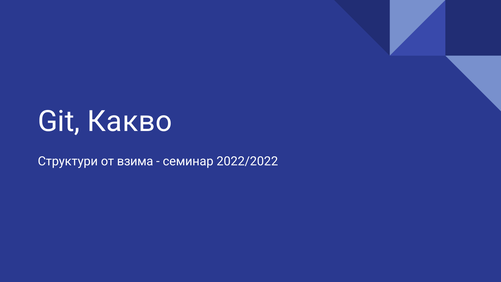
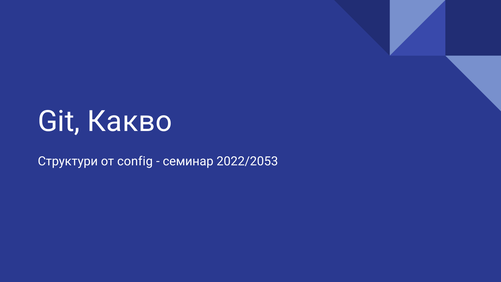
взима: взима -> config
2022/2022: 2022/2022 -> 2022/2053
